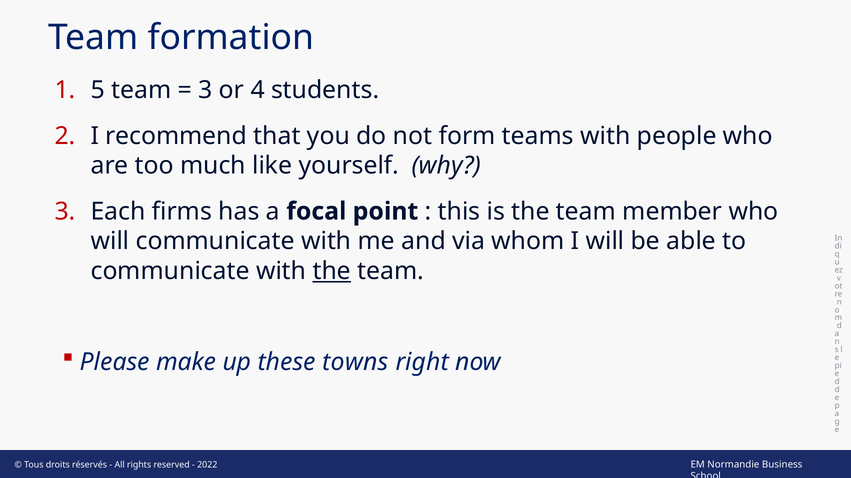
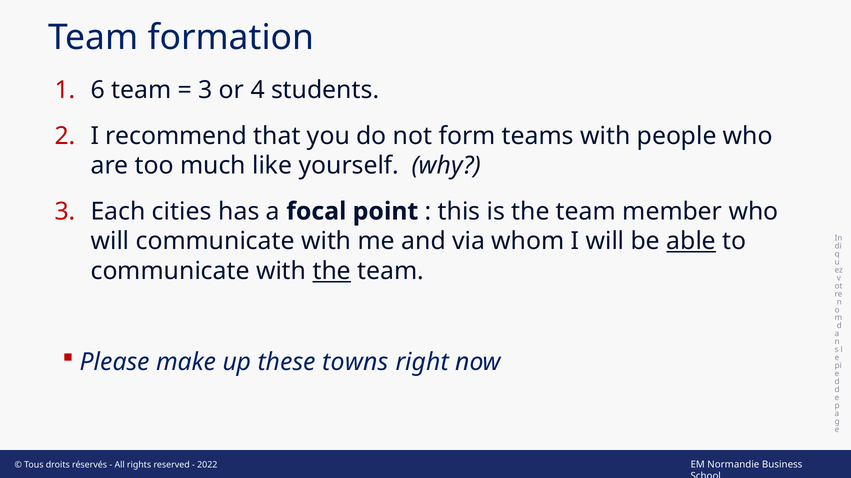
5: 5 -> 6
firms: firms -> cities
able underline: none -> present
